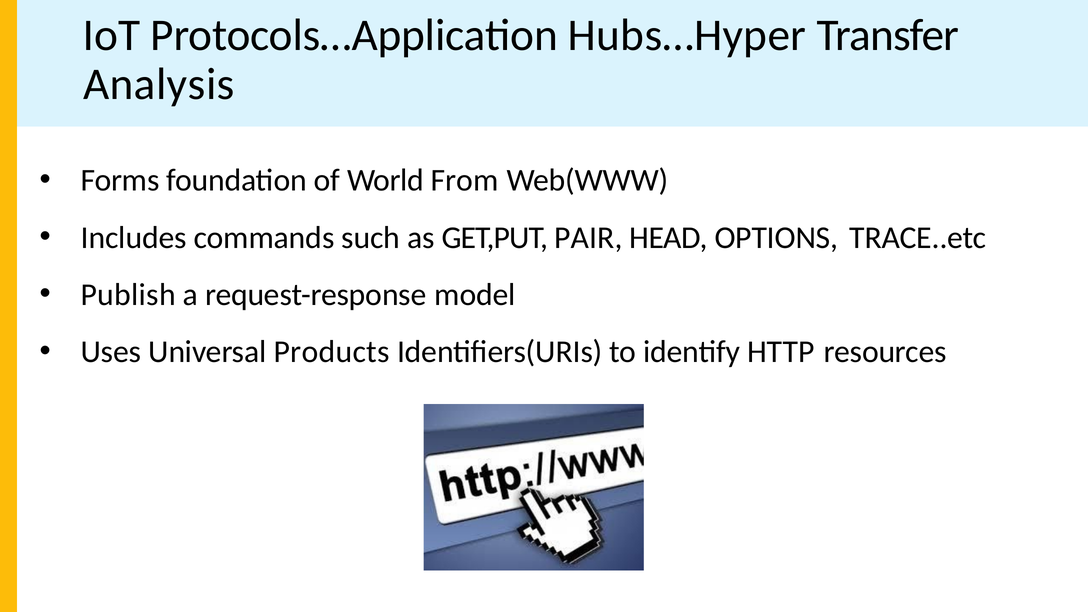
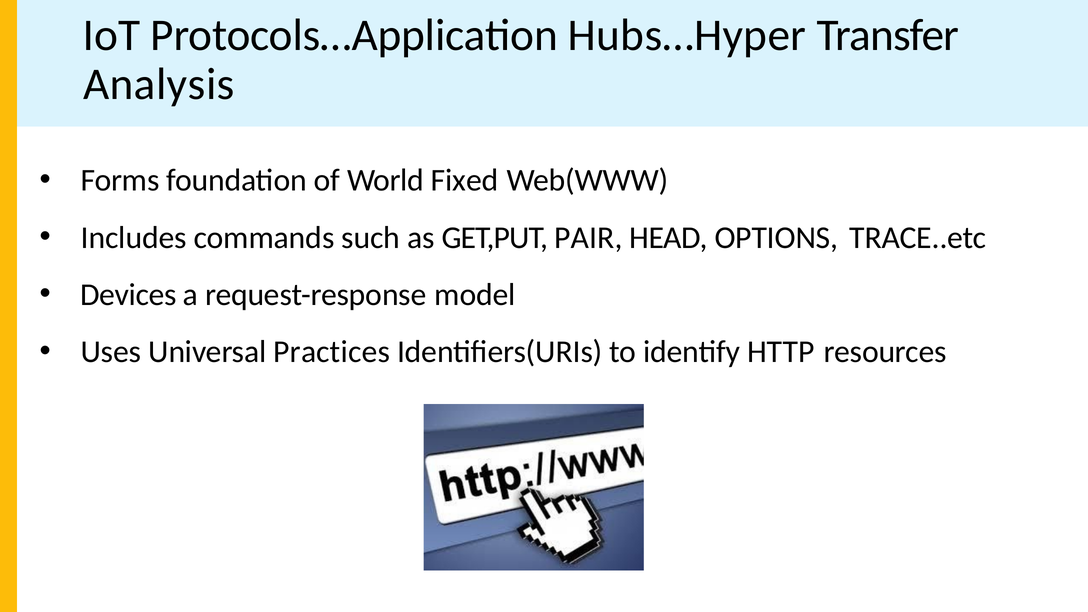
From: From -> Fixed
Publish: Publish -> Devices
Products: Products -> Practices
